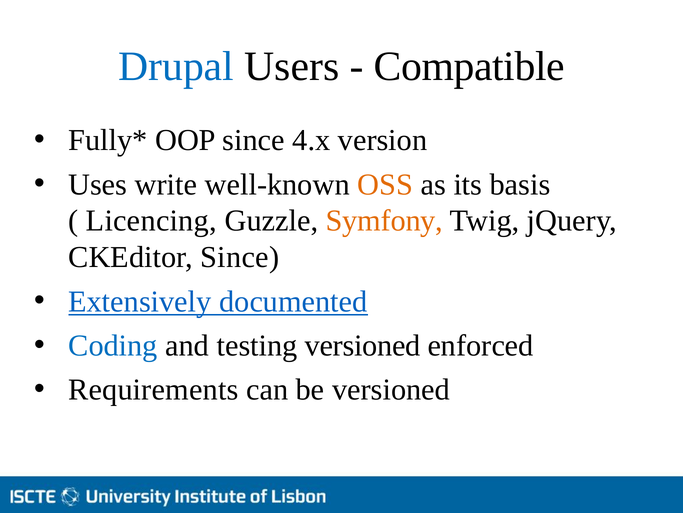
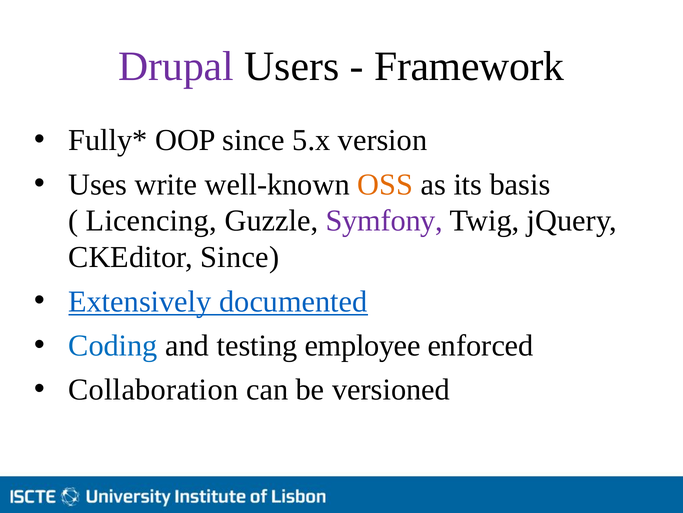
Drupal colour: blue -> purple
Compatible: Compatible -> Framework
4.x: 4.x -> 5.x
Symfony colour: orange -> purple
testing versioned: versioned -> employee
Requirements: Requirements -> Collaboration
